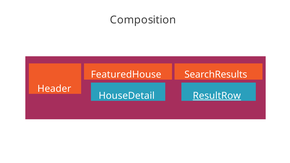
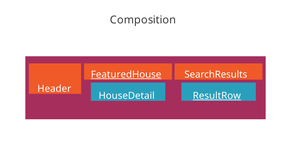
FeaturedHouse underline: none -> present
